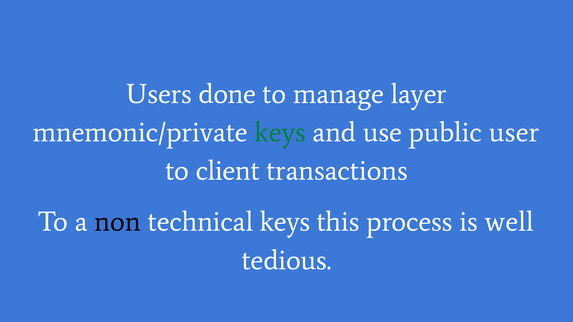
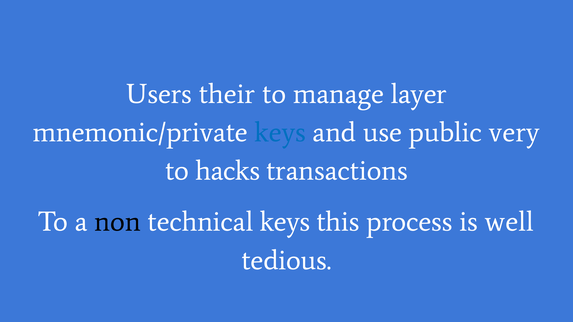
done: done -> their
keys at (280, 132) colour: green -> blue
user: user -> very
client: client -> hacks
